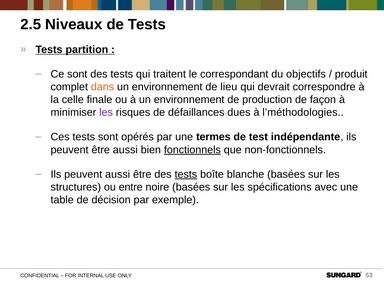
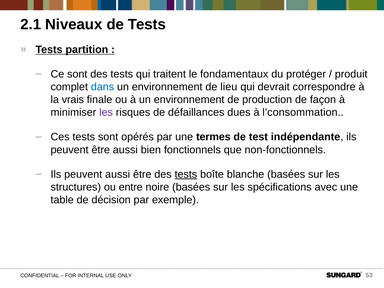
2.5: 2.5 -> 2.1
correspondant: correspondant -> fondamentaux
objectifs: objectifs -> protéger
dans colour: orange -> blue
celle: celle -> vrais
l’méthodologies: l’méthodologies -> l’consommation
fonctionnels underline: present -> none
